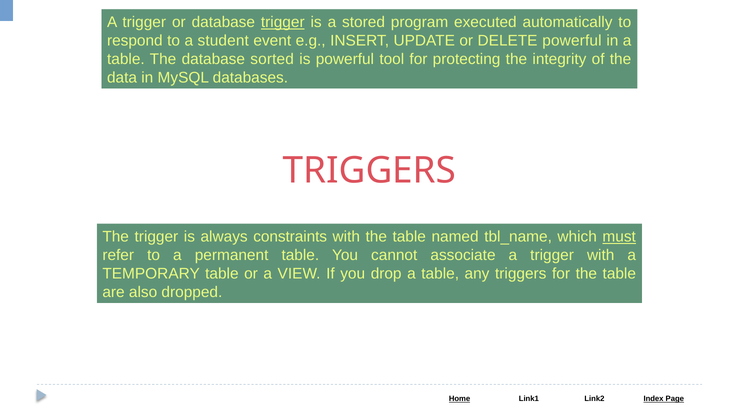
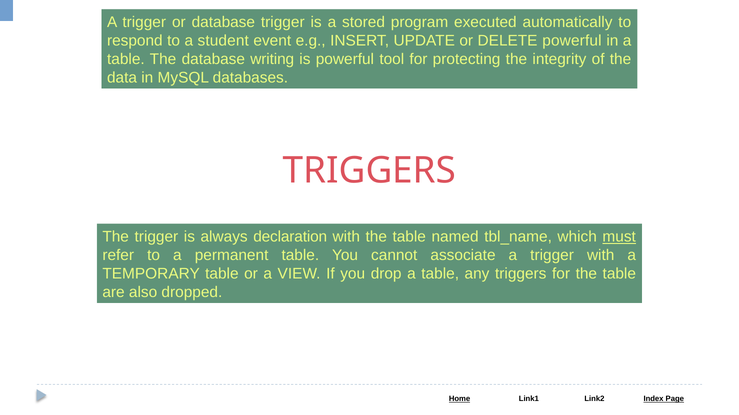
trigger at (283, 22) underline: present -> none
sorted: sorted -> writing
constraints: constraints -> declaration
